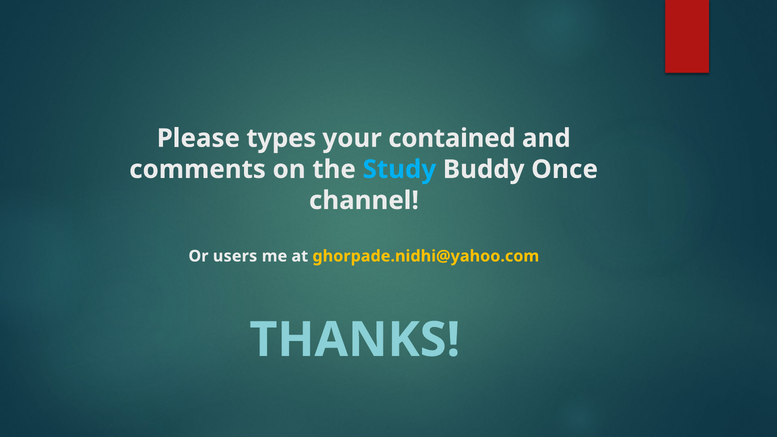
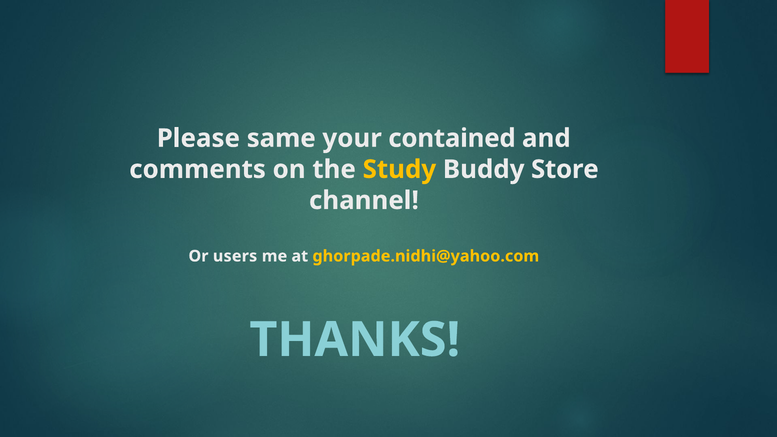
types: types -> same
Study colour: light blue -> yellow
Once: Once -> Store
